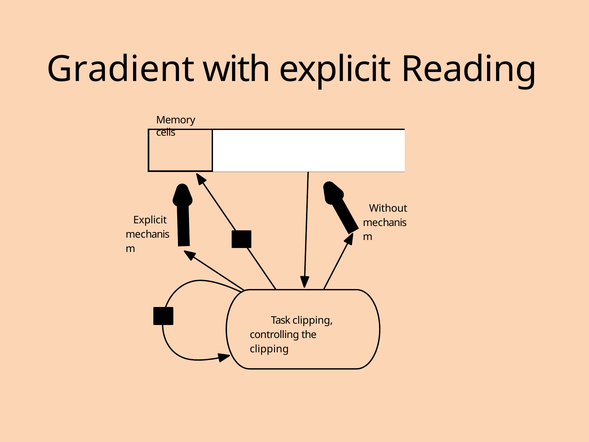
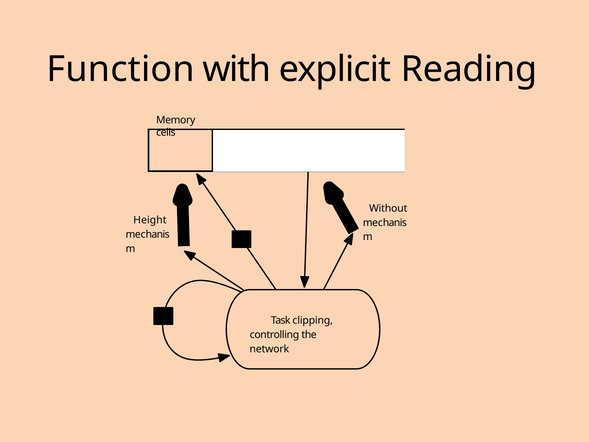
Gradient: Gradient -> Function
Explicit at (150, 220): Explicit -> Height
clipping at (269, 349): clipping -> network
